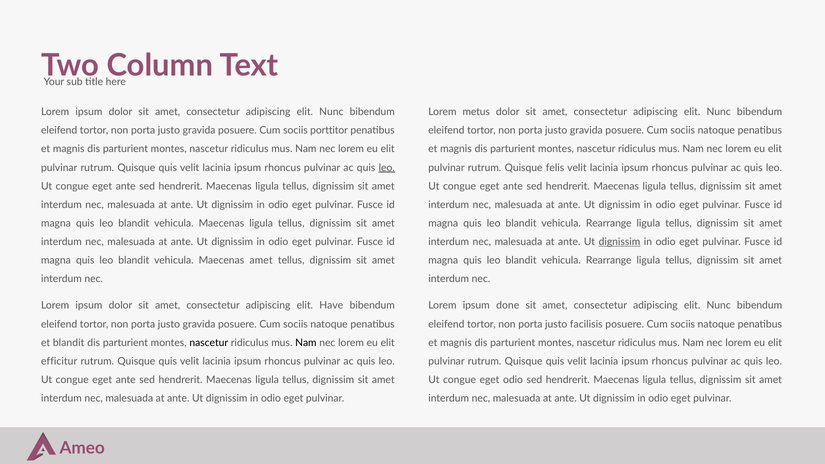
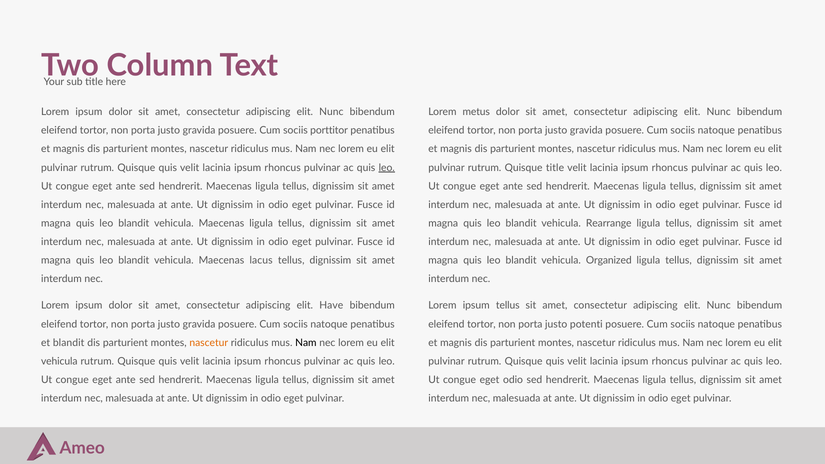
Quisque felis: felis -> title
dignissim at (619, 242) underline: present -> none
Maecenas amet: amet -> lacus
Rearrange at (609, 260): Rearrange -> Organized
ipsum done: done -> tellus
facilisis: facilisis -> potenti
nascetur at (209, 343) colour: black -> orange
efficitur at (59, 361): efficitur -> vehicula
